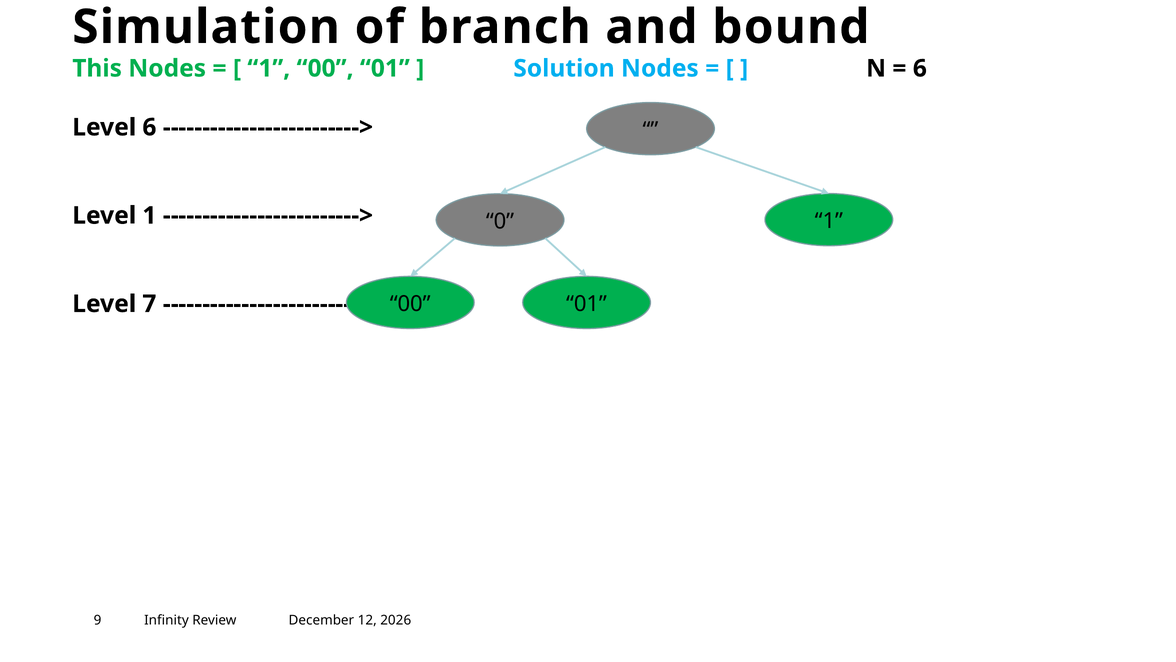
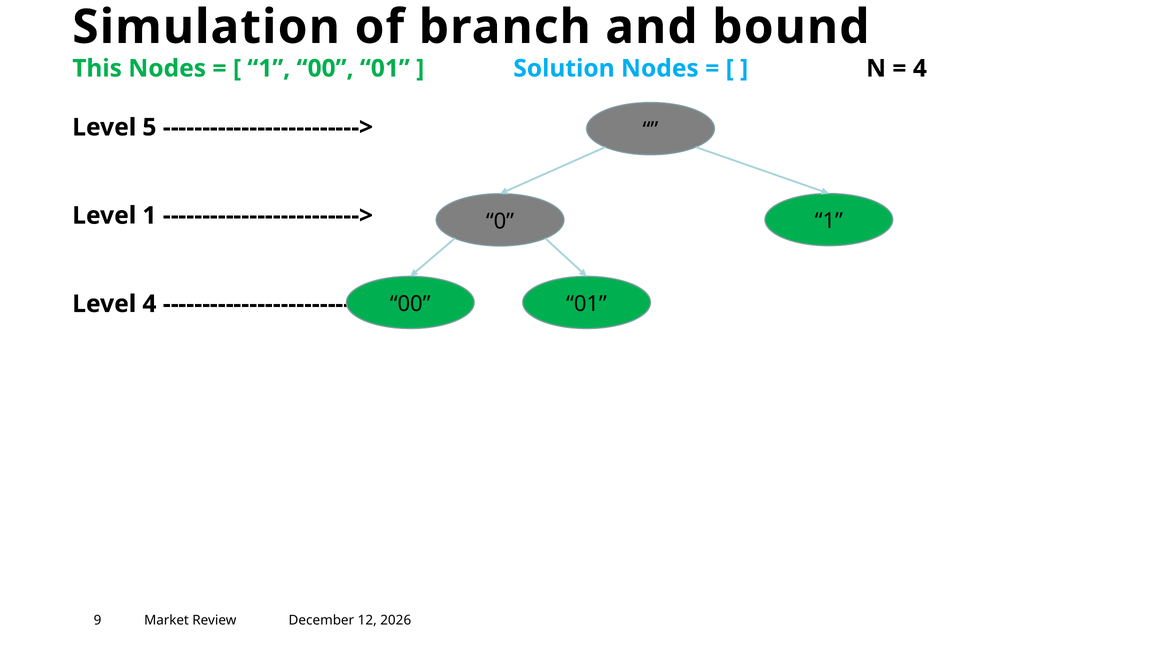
6 at (920, 68): 6 -> 4
Level 6: 6 -> 5
Level 7: 7 -> 4
Infinity: Infinity -> Market
